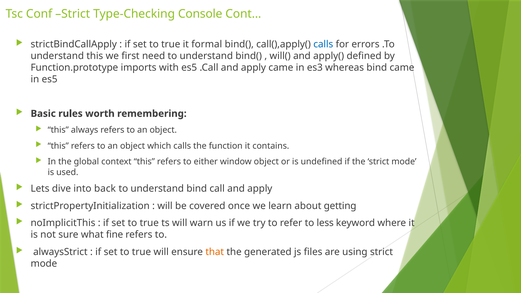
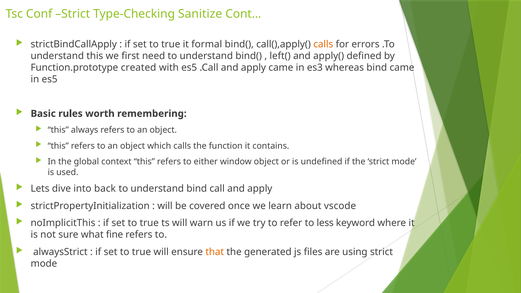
Console: Console -> Sanitize
calls at (323, 44) colour: blue -> orange
will(: will( -> left(
imports: imports -> created
getting: getting -> vscode
